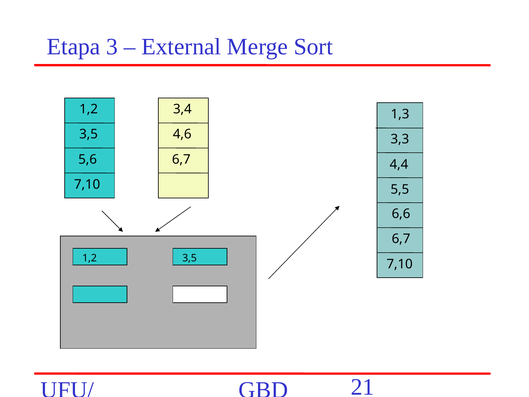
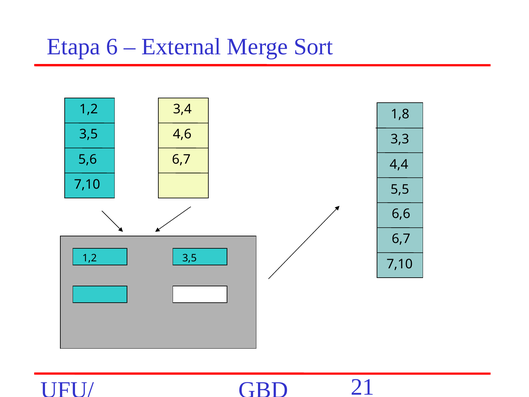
3: 3 -> 6
1,3: 1,3 -> 1,8
